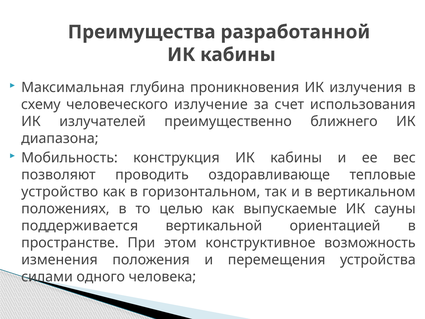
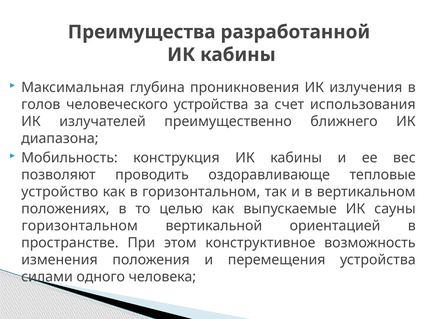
схему: схему -> голов
человеческого излучение: излучение -> устройства
поддерживается at (80, 226): поддерживается -> горизонтальном
